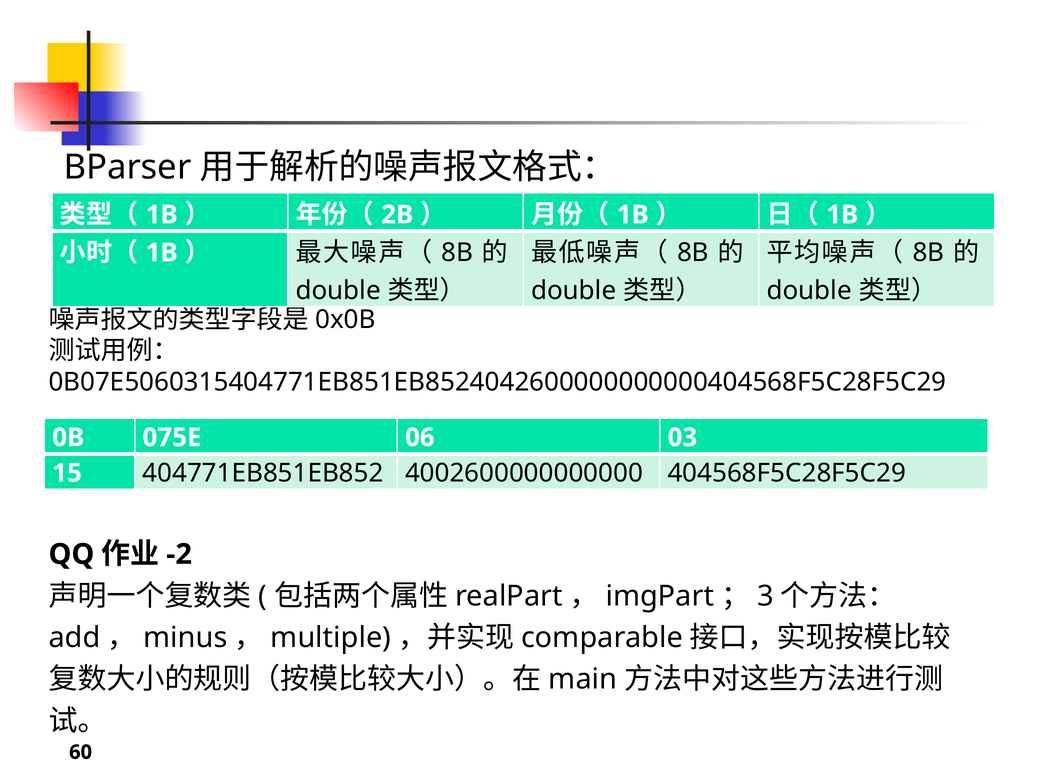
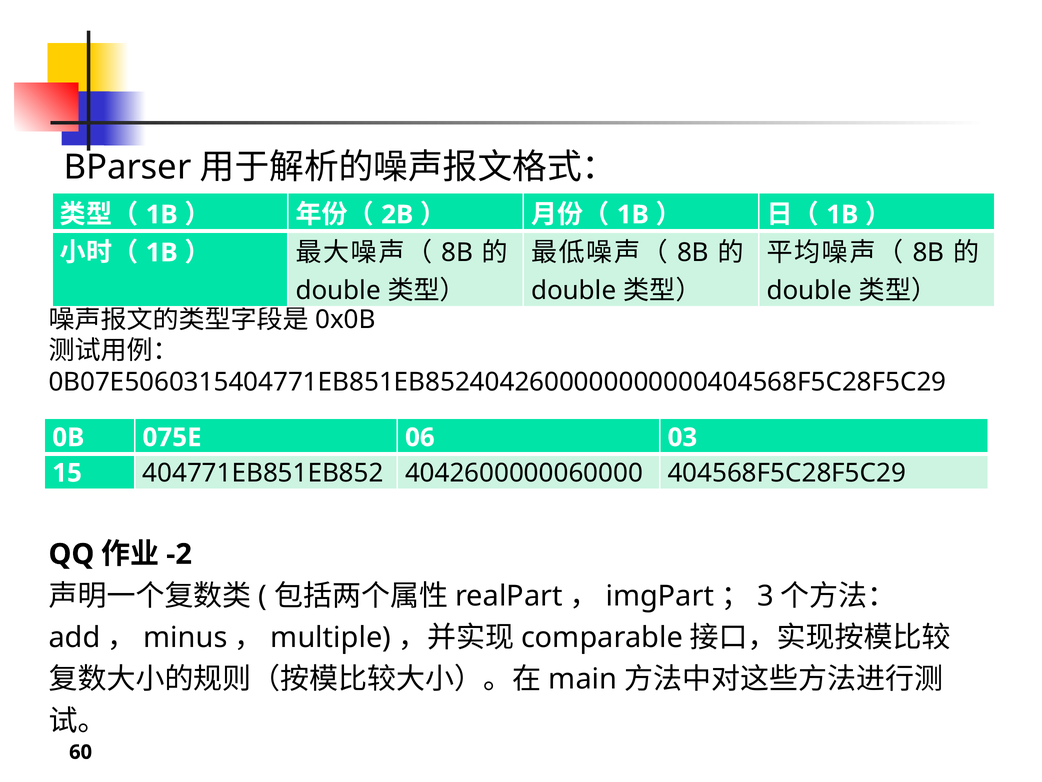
4002600000000000: 4002600000000000 -> 4042600000060000
